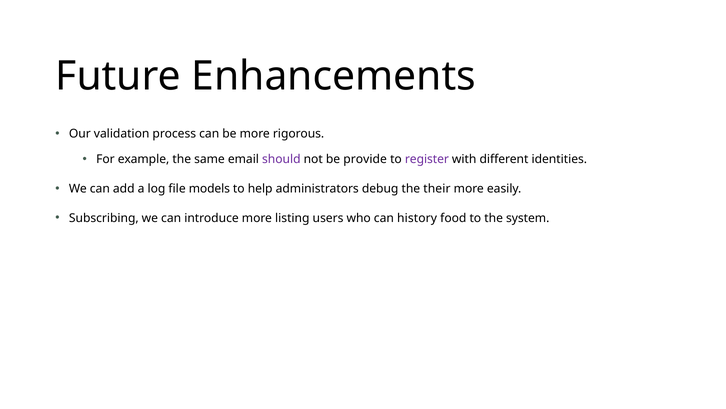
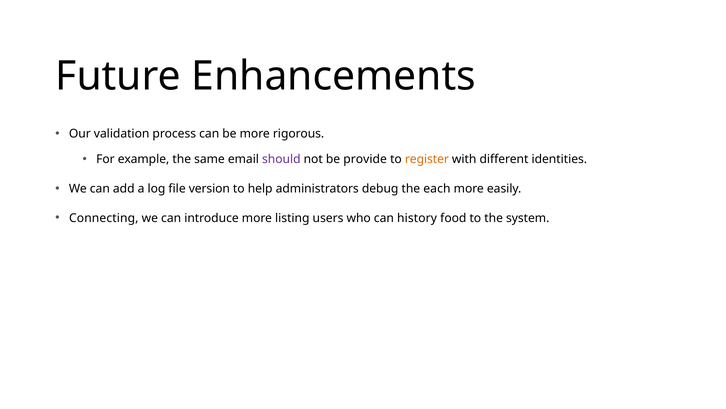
register colour: purple -> orange
models: models -> version
their: their -> each
Subscribing: Subscribing -> Connecting
